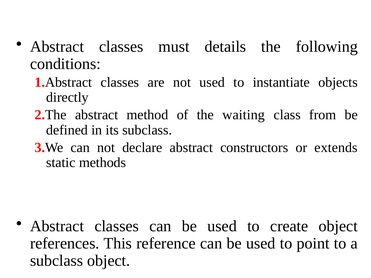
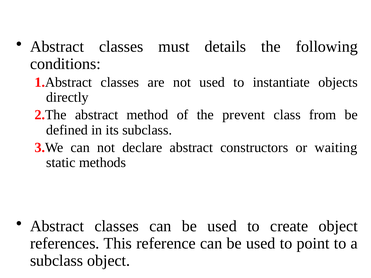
waiting: waiting -> prevent
extends: extends -> waiting
